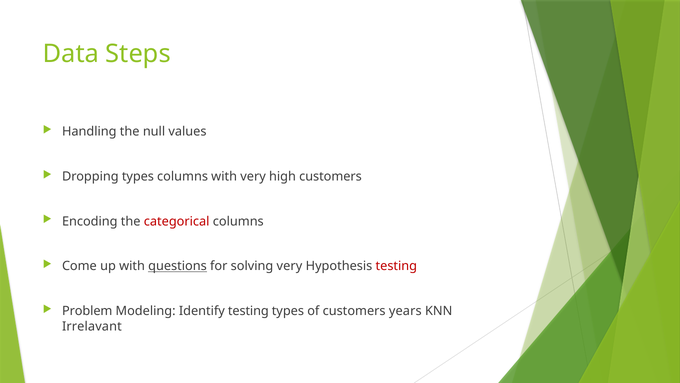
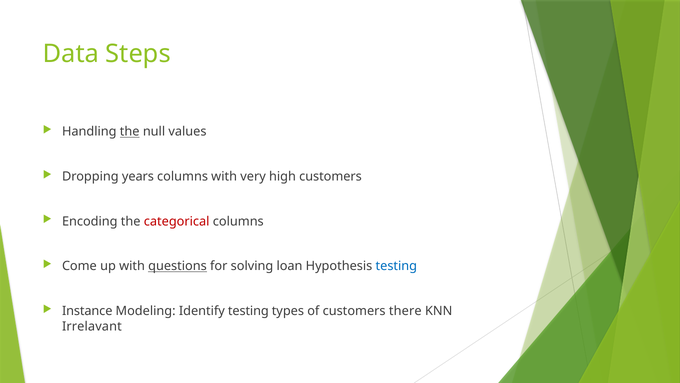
the at (130, 132) underline: none -> present
Dropping types: types -> years
solving very: very -> loan
testing at (396, 266) colour: red -> blue
Problem: Problem -> Instance
years: years -> there
